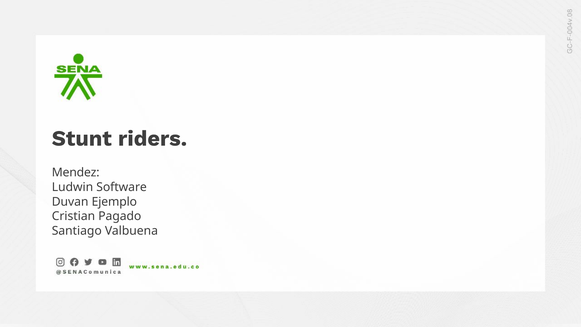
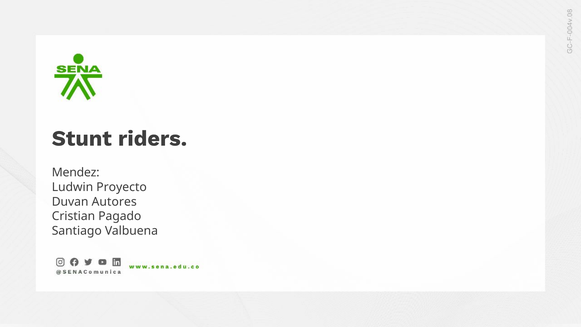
Software: Software -> Proyecto
Ejemplo: Ejemplo -> Autores
